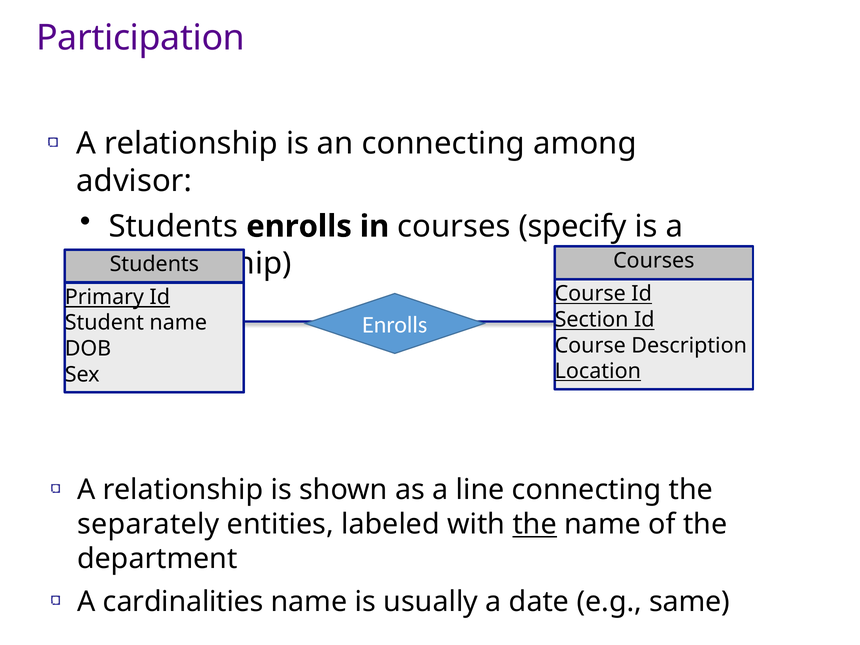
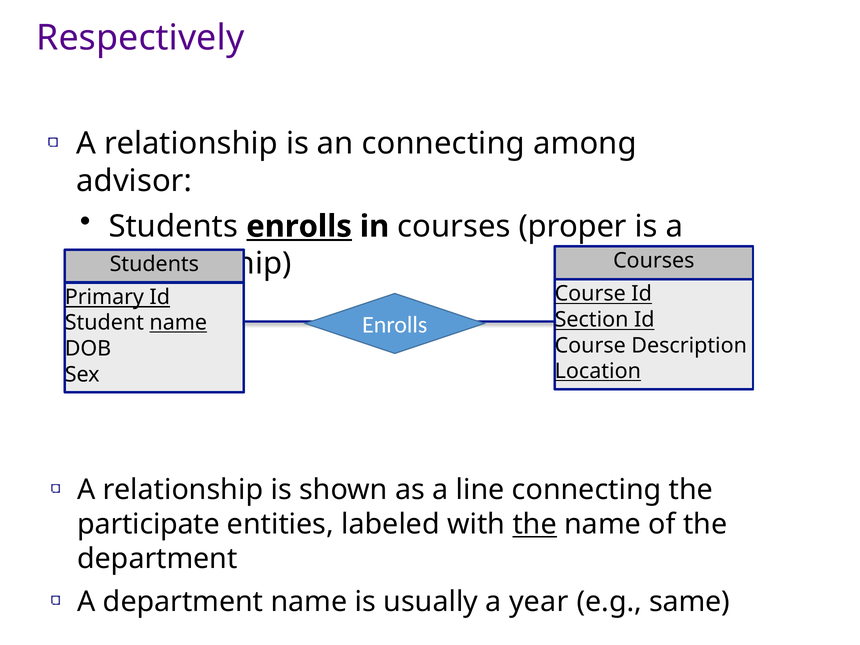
Participation: Participation -> Respectively
enrolls at (299, 226) underline: none -> present
specify: specify -> proper
name at (178, 323) underline: none -> present
separately: separately -> participate
A cardinalities: cardinalities -> department
date: date -> year
